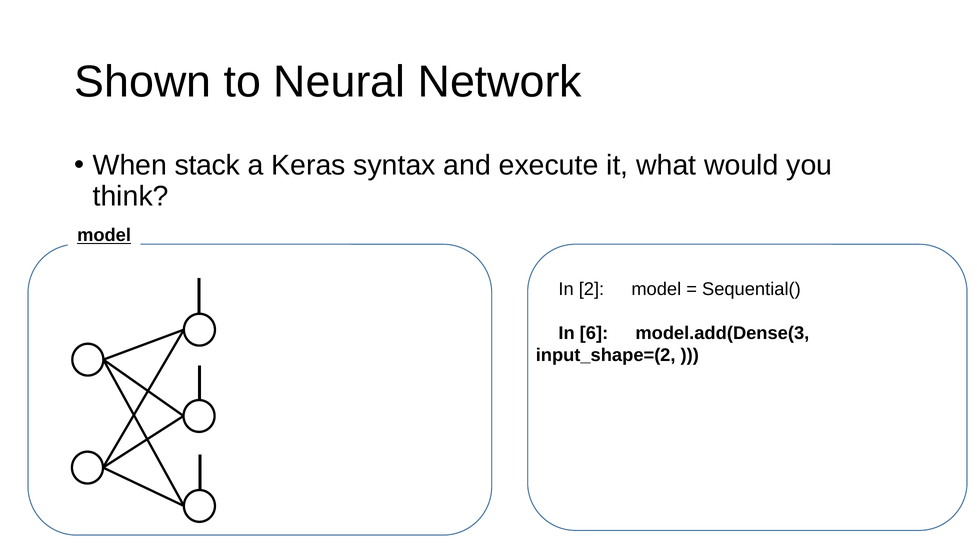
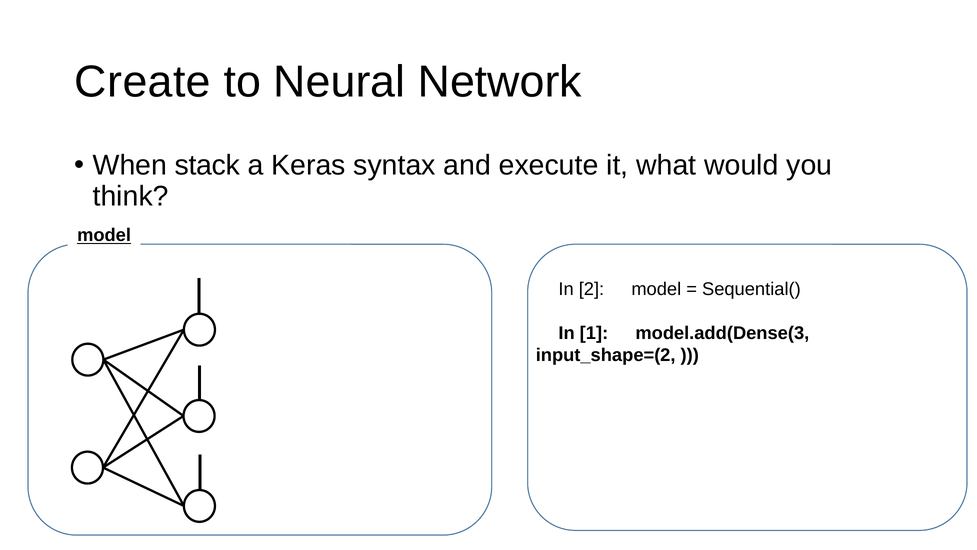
Shown: Shown -> Create
6: 6 -> 1
